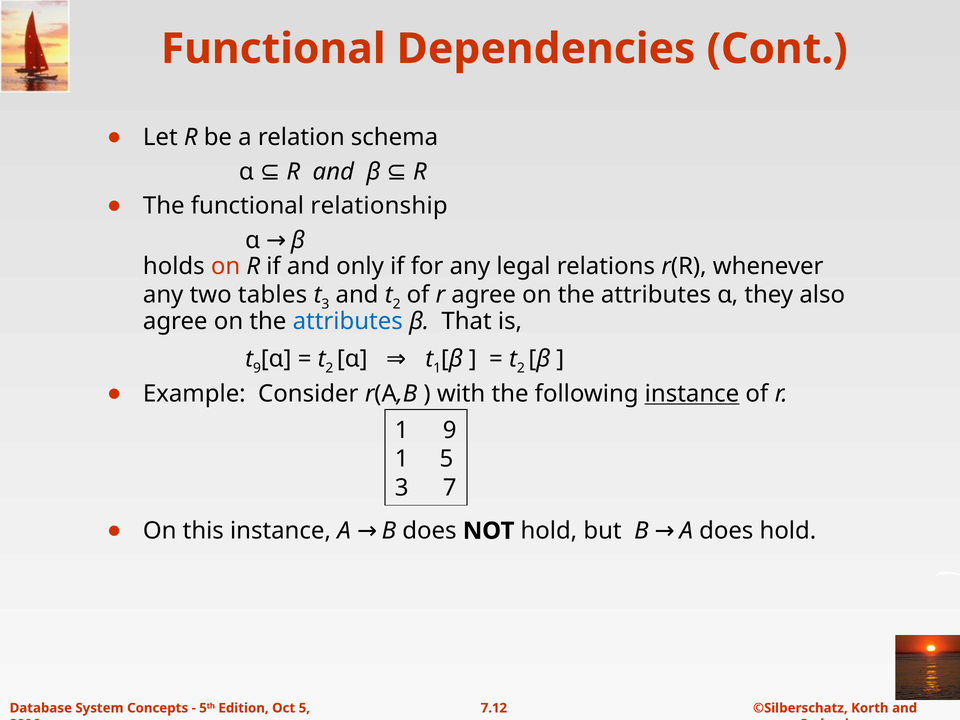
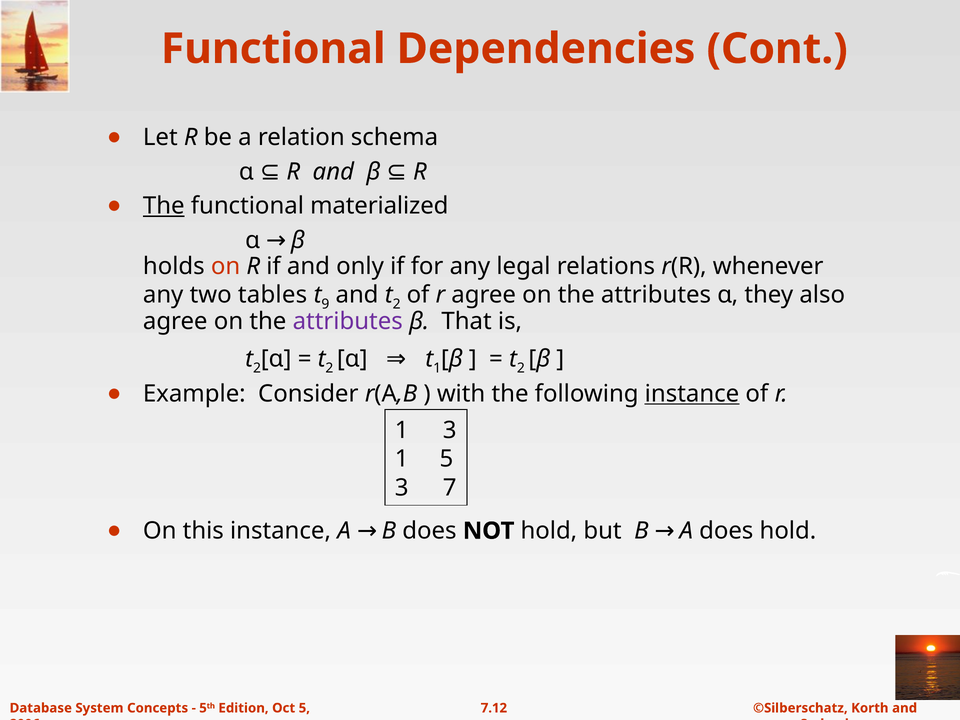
The at (164, 206) underline: none -> present
relationship: relationship -> materialized
3 at (325, 304): 3 -> 9
attributes at (348, 322) colour: blue -> purple
9 at (257, 368): 9 -> 2
1 9: 9 -> 3
